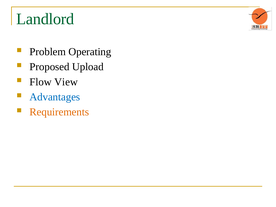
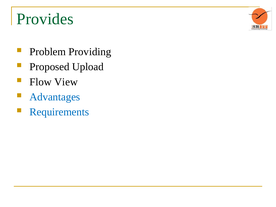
Landlord: Landlord -> Provides
Operating: Operating -> Providing
Requirements colour: orange -> blue
